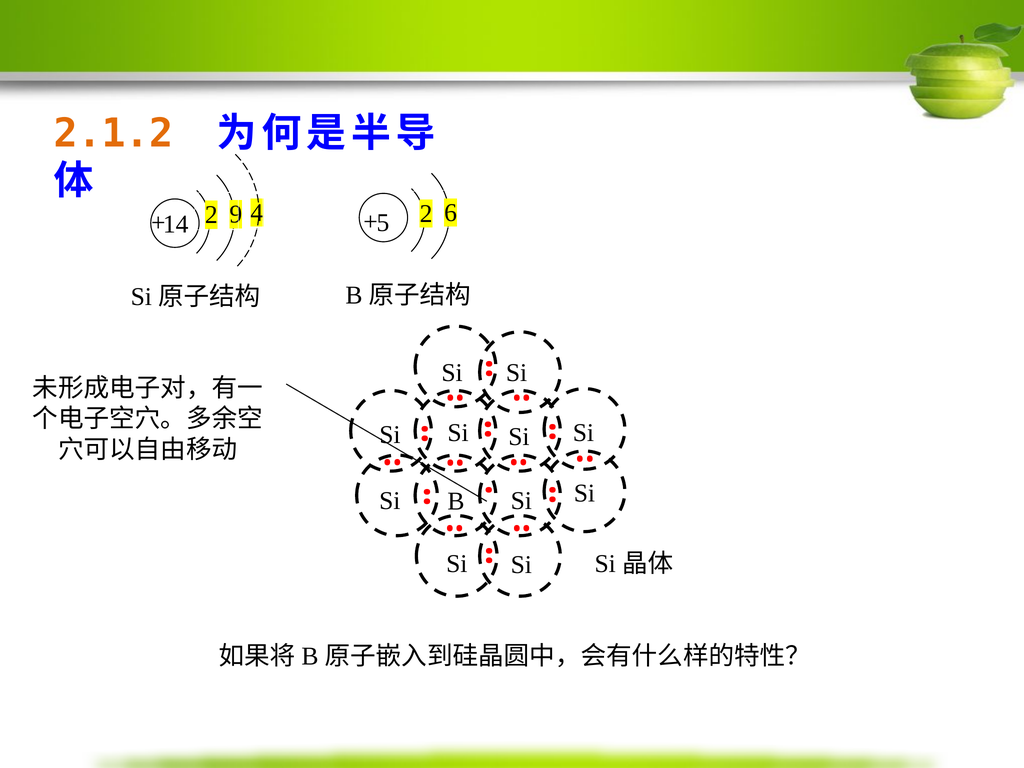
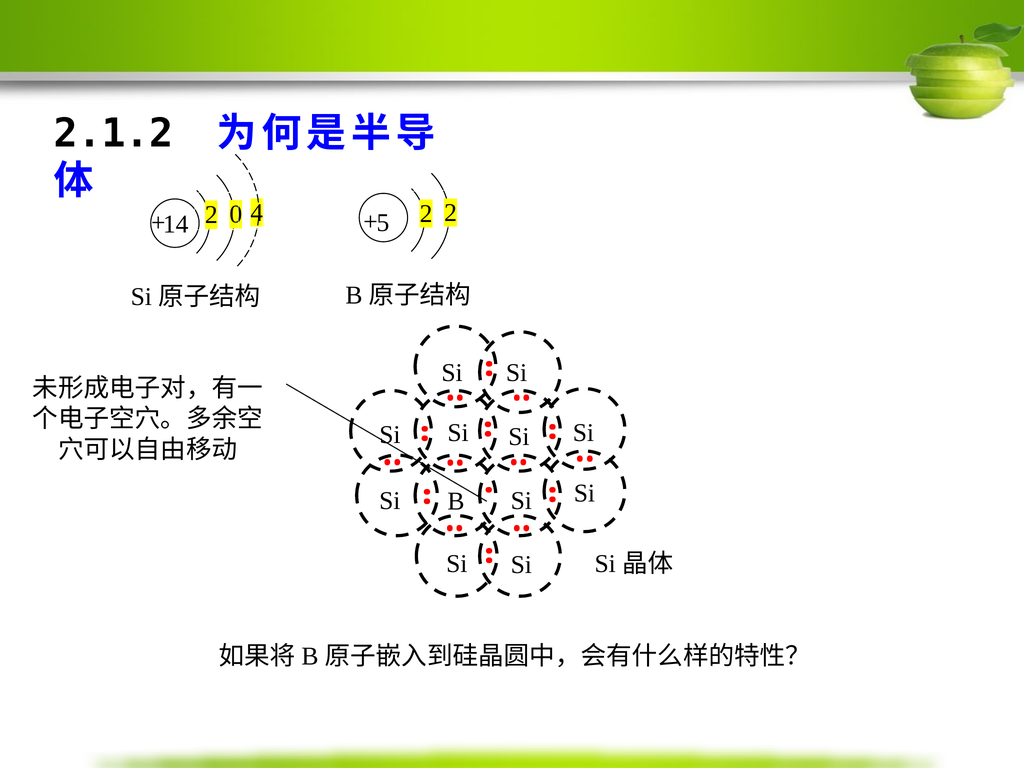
2.1.2 colour: orange -> black
5 6: 6 -> 2
9: 9 -> 0
